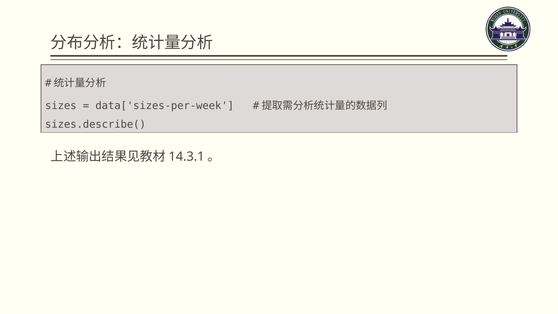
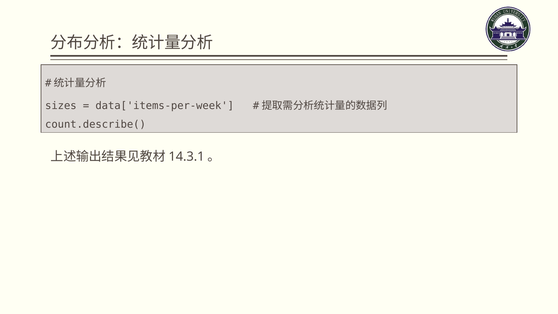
data['sizes-per-week: data['sizes-per-week -> data['items-per-week
sizes.describe(: sizes.describe( -> count.describe(
